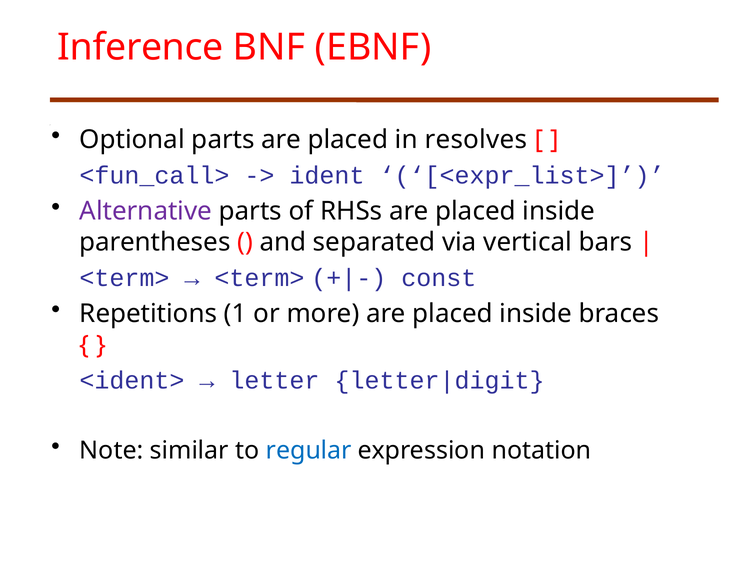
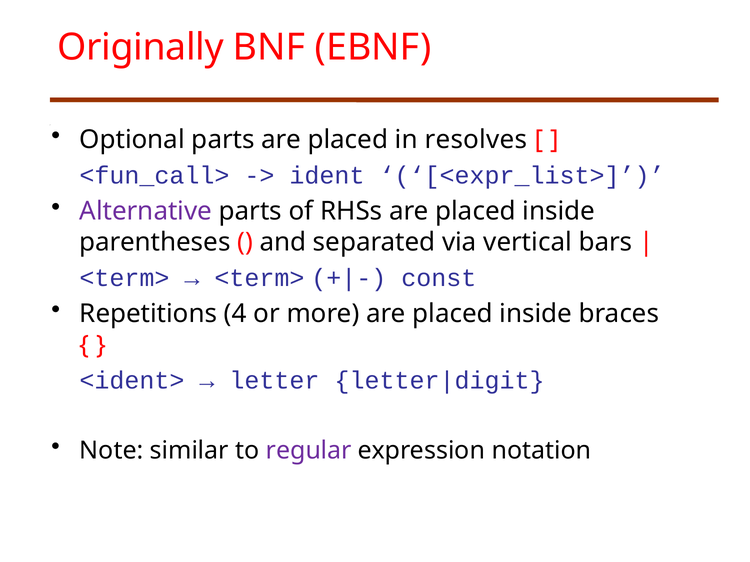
Inference: Inference -> Originally
1: 1 -> 4
regular colour: blue -> purple
